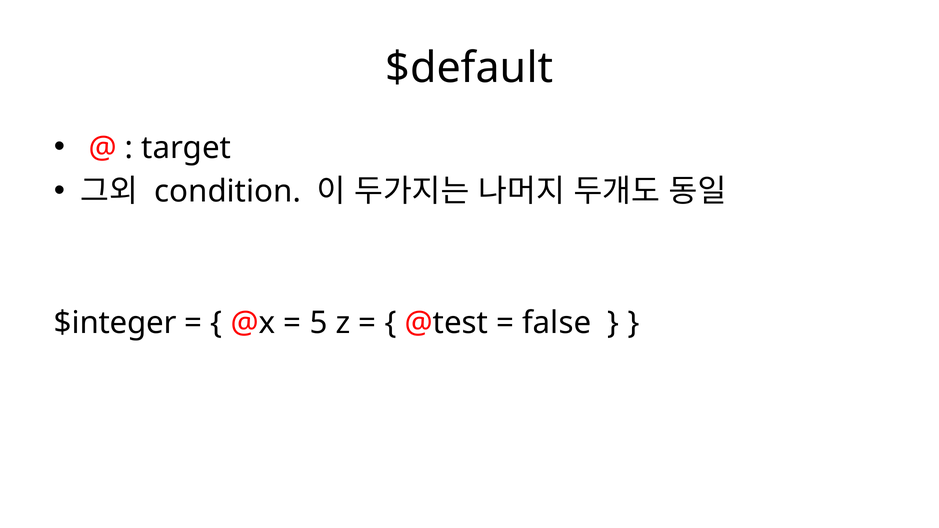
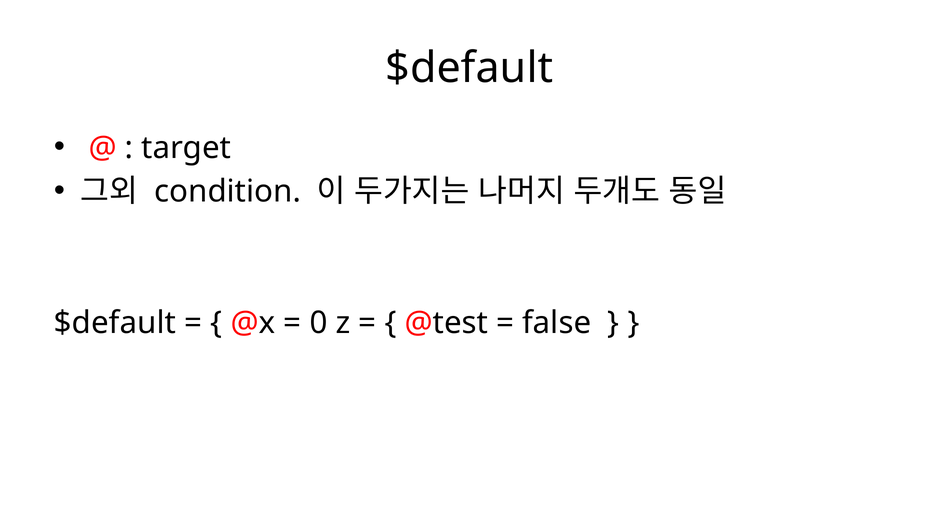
$integer at (115, 323): $integer -> $default
5: 5 -> 0
